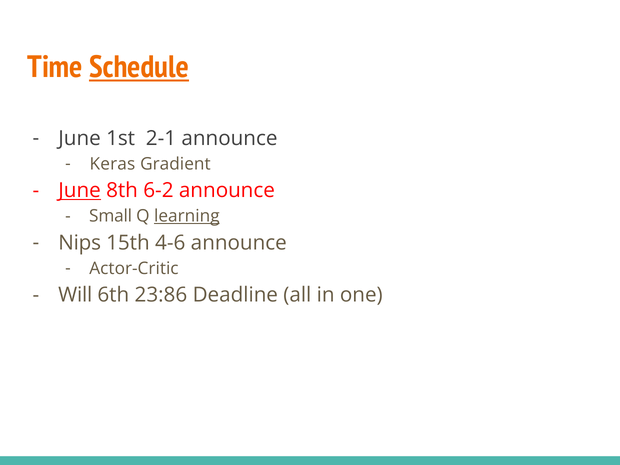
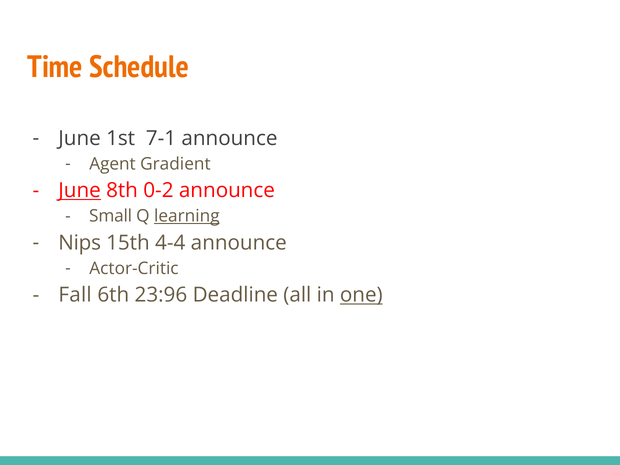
Schedule underline: present -> none
2-1: 2-1 -> 7-1
Keras: Keras -> Agent
6-2: 6-2 -> 0-2
4-6: 4-6 -> 4-4
Will: Will -> Fall
23:86: 23:86 -> 23:96
one underline: none -> present
